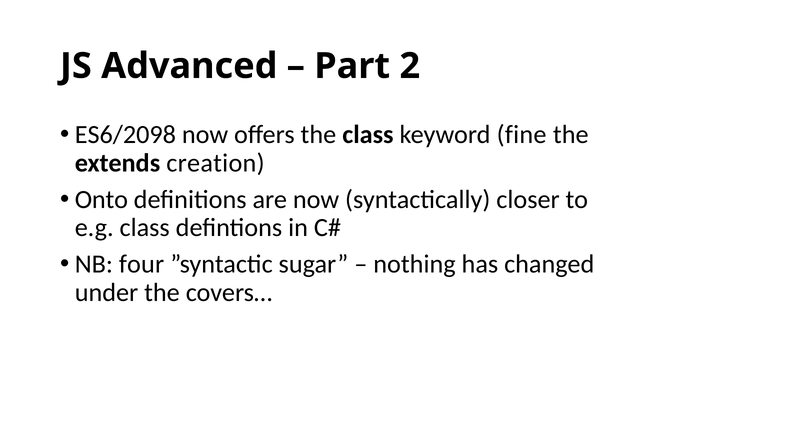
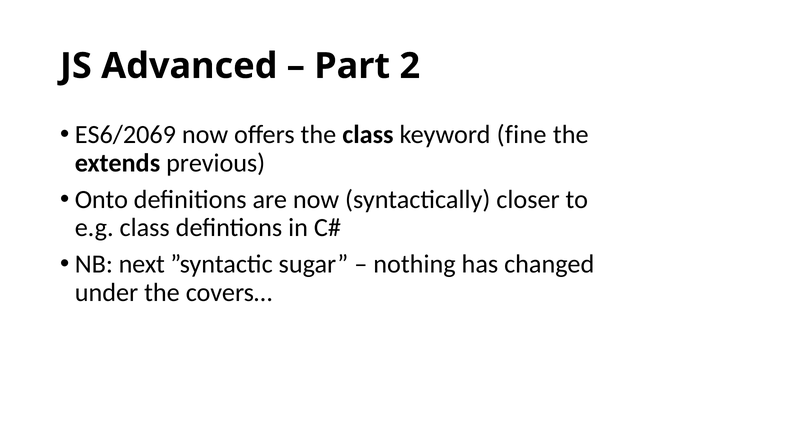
ES6/2098: ES6/2098 -> ES6/2069
creation: creation -> previous
four: four -> next
